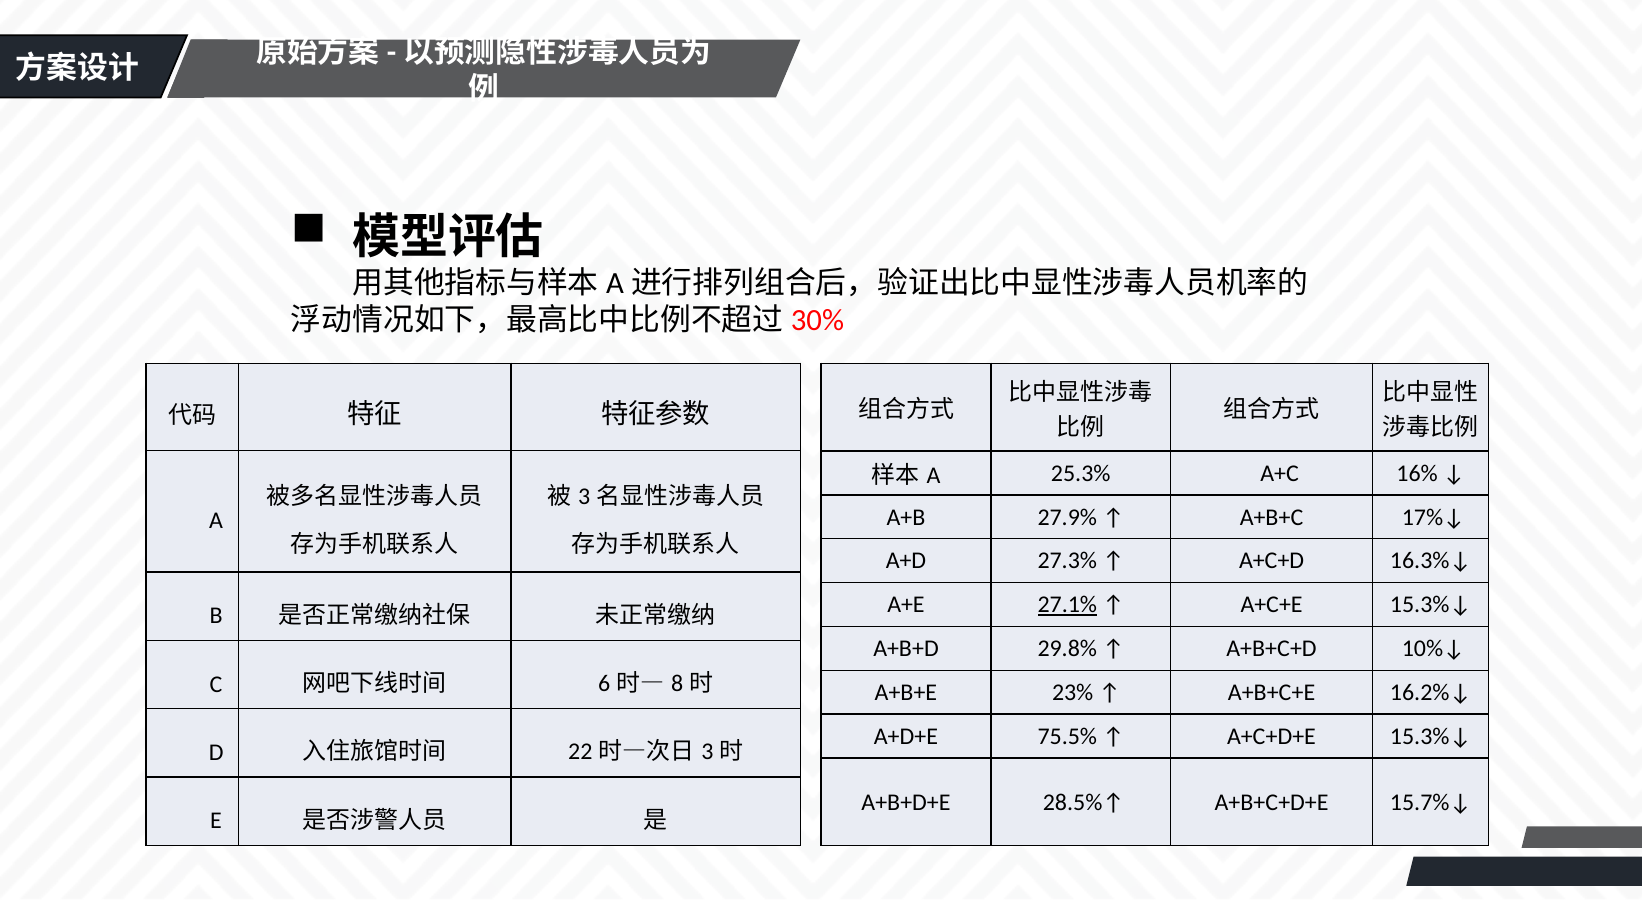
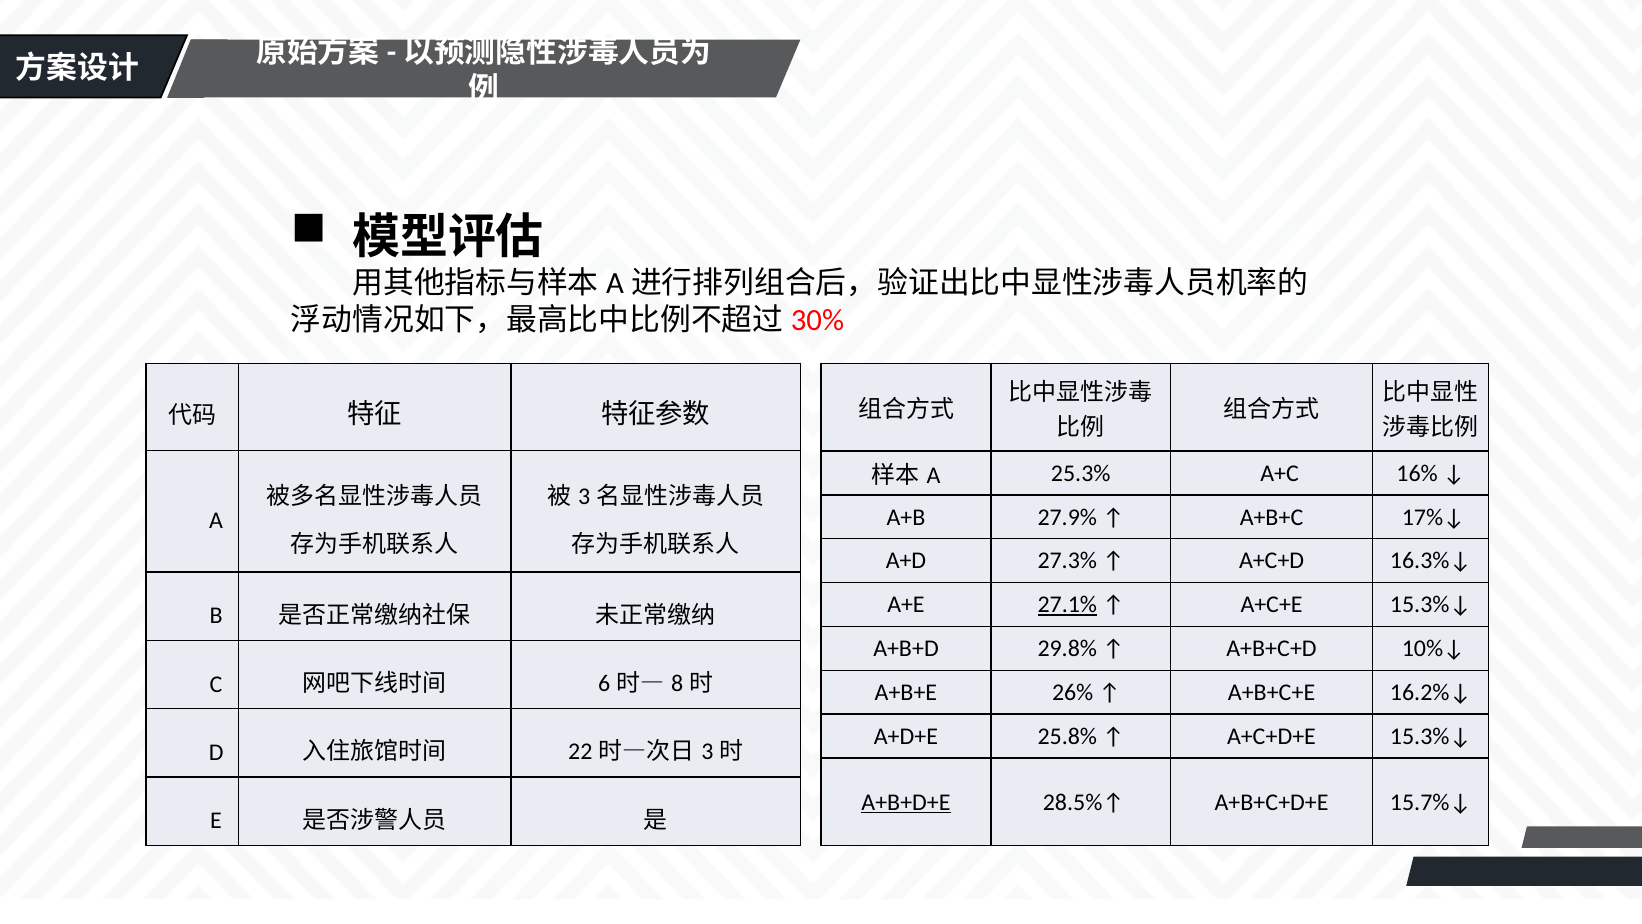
23%: 23% -> 26%
75.5%: 75.5% -> 25.8%
A+B+D+E underline: none -> present
